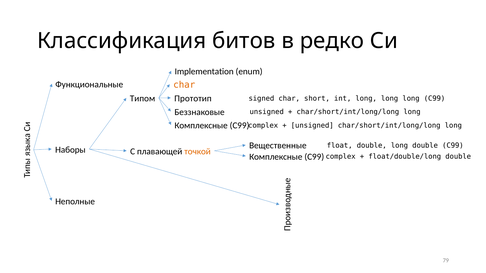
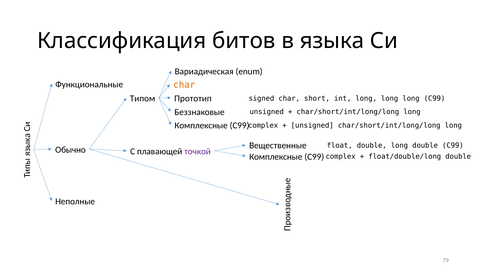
редко: редко -> языка
Implementation: Implementation -> Вариадическая
Наборы: Наборы -> Обычно
точкой colour: orange -> purple
